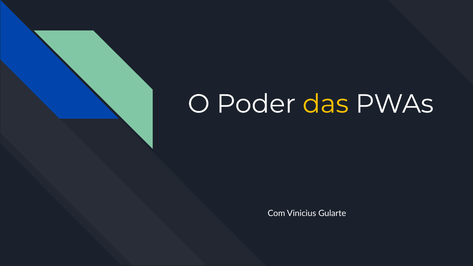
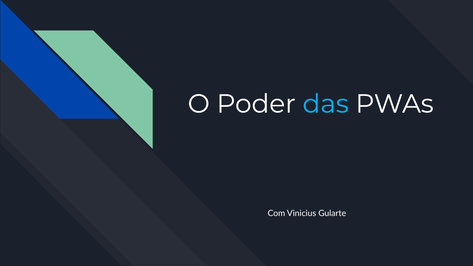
das colour: yellow -> light blue
